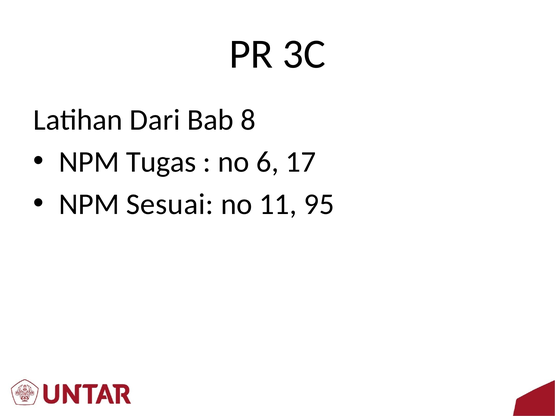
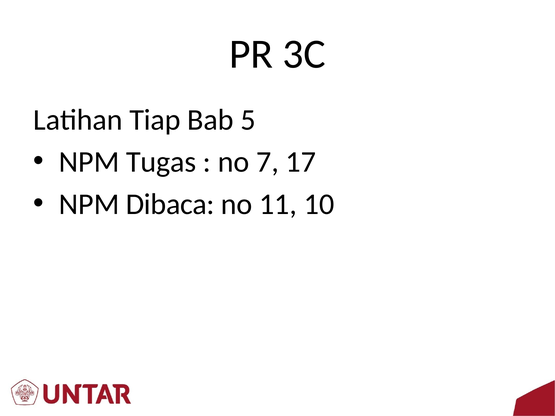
Dari: Dari -> Tiap
8: 8 -> 5
6: 6 -> 7
Sesuai: Sesuai -> Dibaca
95: 95 -> 10
